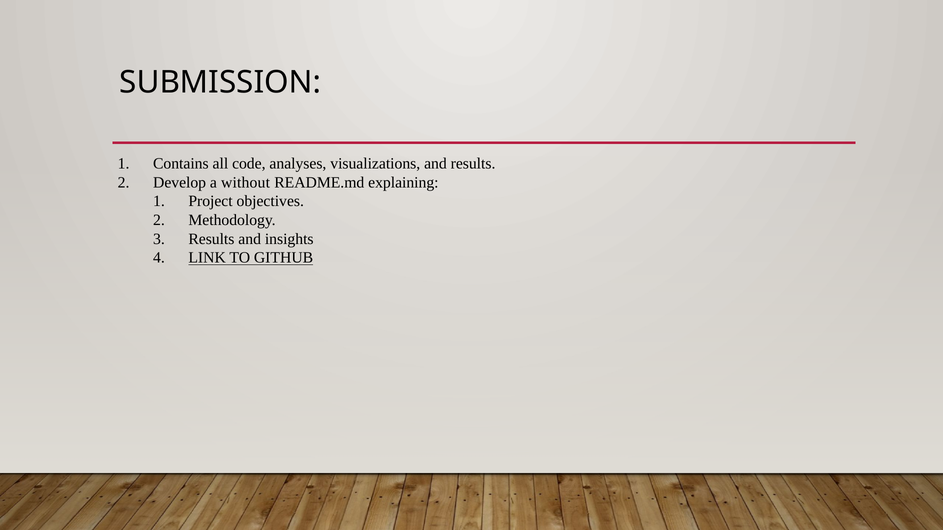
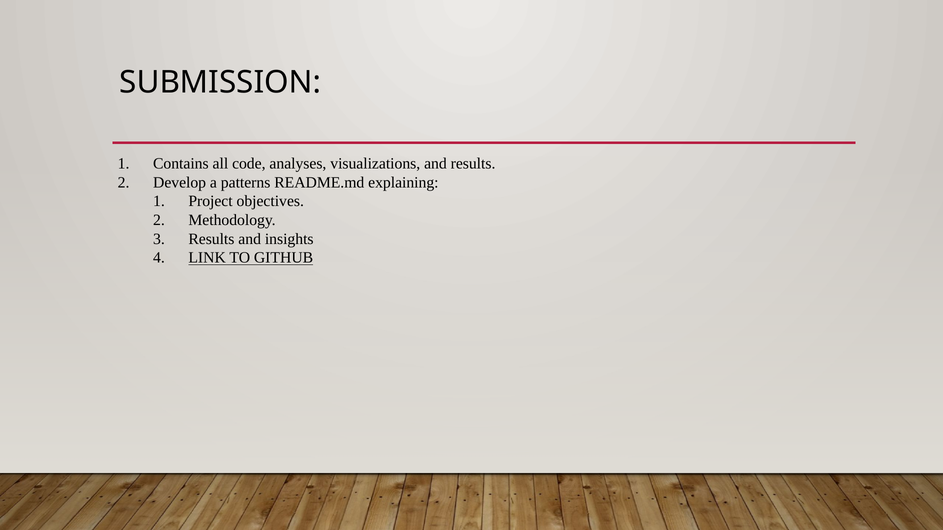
without: without -> patterns
